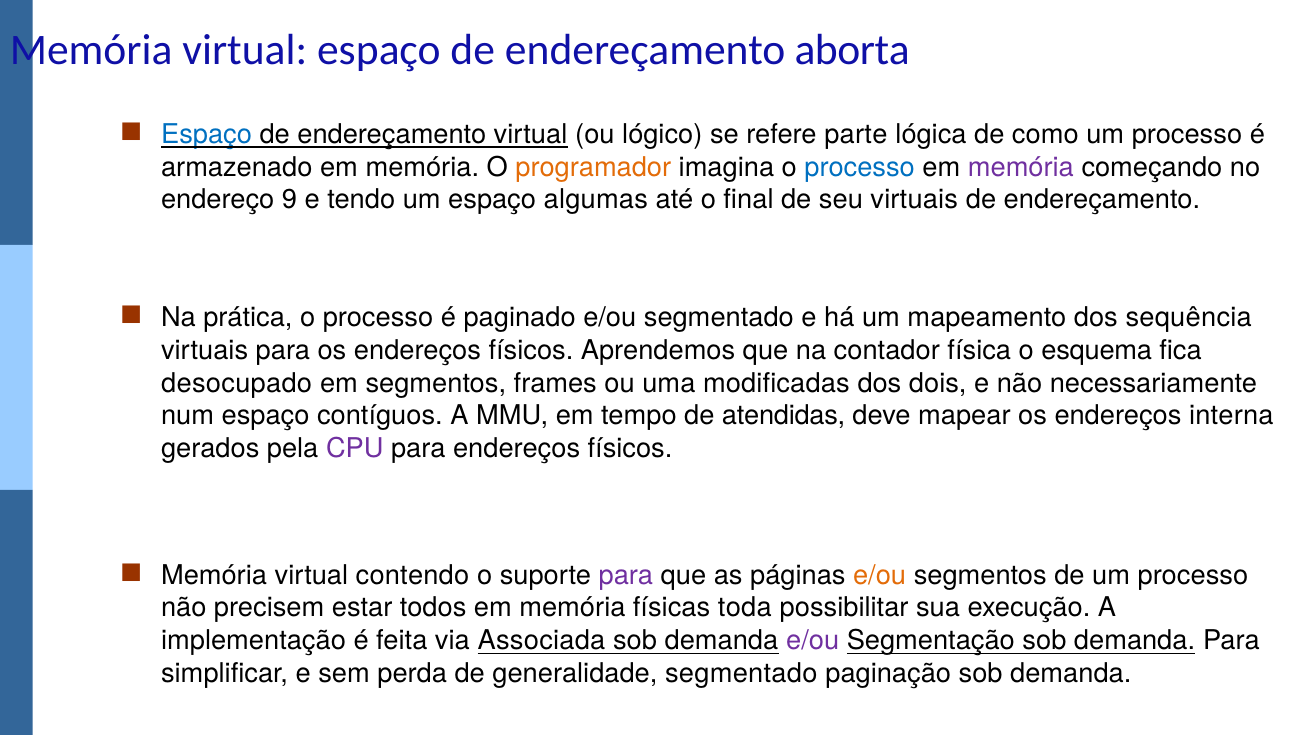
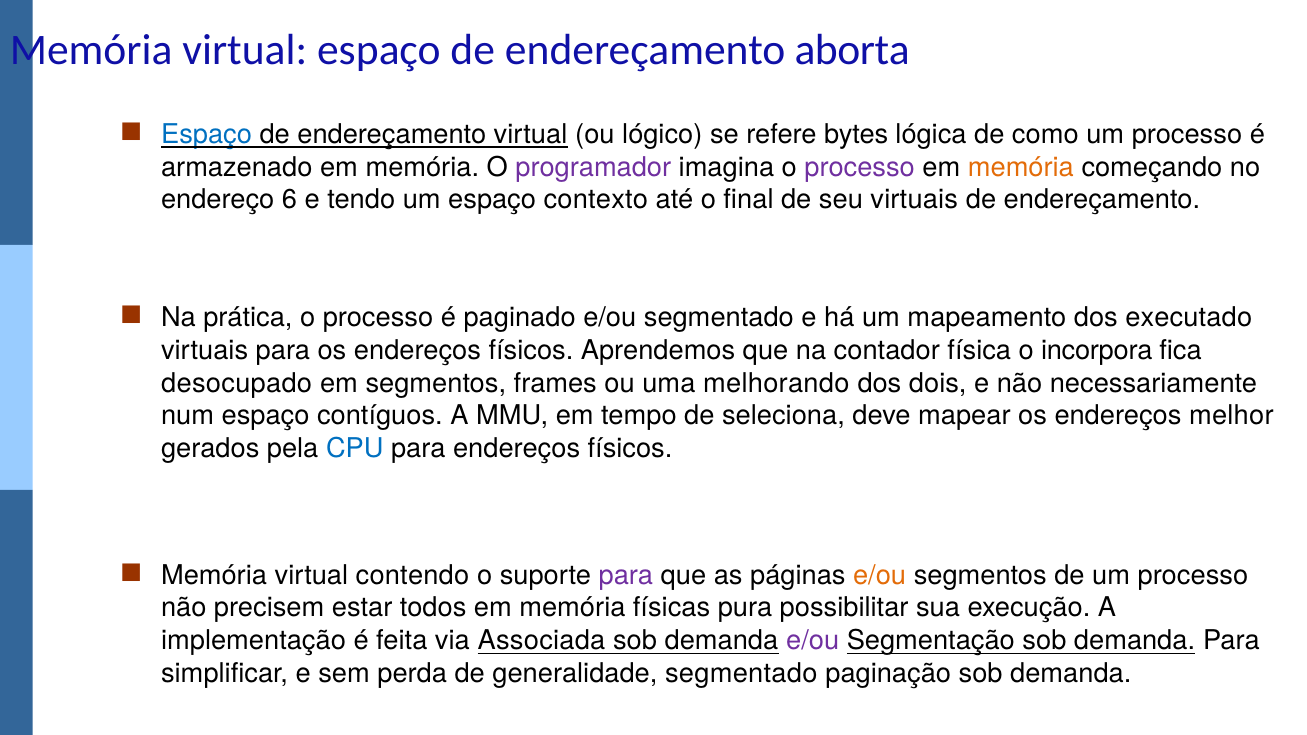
parte: parte -> bytes
programador colour: orange -> purple
processo at (860, 167) colour: blue -> purple
memória at (1021, 167) colour: purple -> orange
9: 9 -> 6
algumas: algumas -> contexto
sequência: sequência -> executado
esquema: esquema -> incorpora
modificadas: modificadas -> melhorando
atendidas: atendidas -> seleciona
interna: interna -> melhor
CPU colour: purple -> blue
toda: toda -> pura
